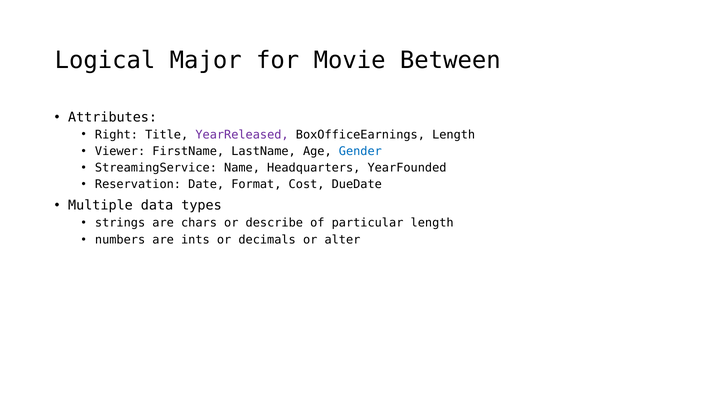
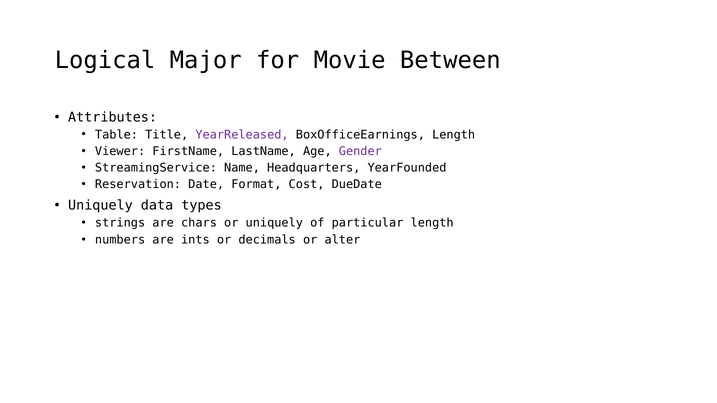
Right: Right -> Table
Gender colour: blue -> purple
Multiple at (100, 206): Multiple -> Uniquely
or describe: describe -> uniquely
